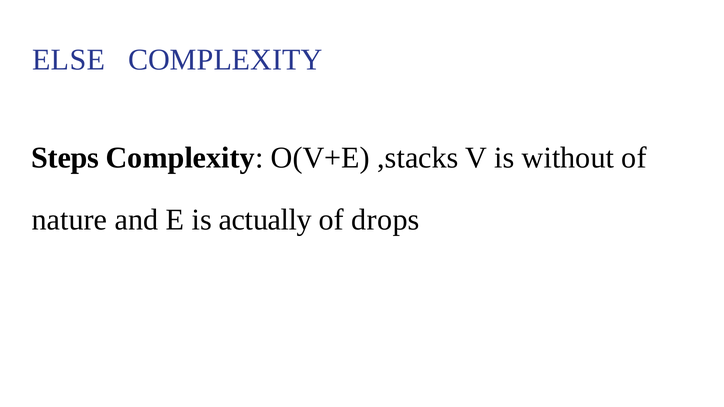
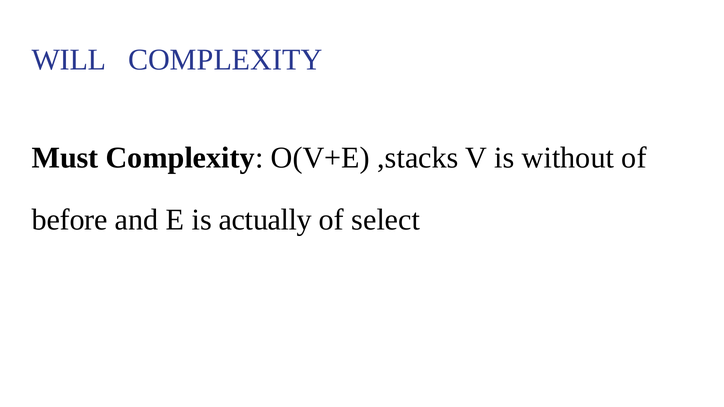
ELSE: ELSE -> WILL
Steps: Steps -> Must
nature: nature -> before
drops: drops -> select
